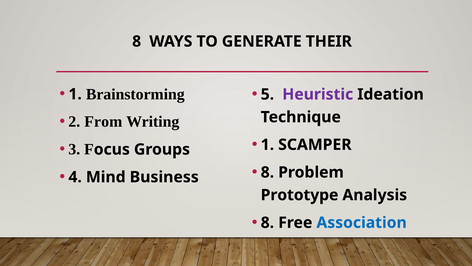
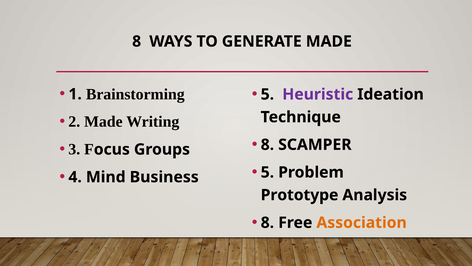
GENERATE THEIR: THEIR -> MADE
From at (103, 122): From -> Made
1 at (267, 144): 1 -> 8
8 at (267, 172): 8 -> 5
Association colour: blue -> orange
